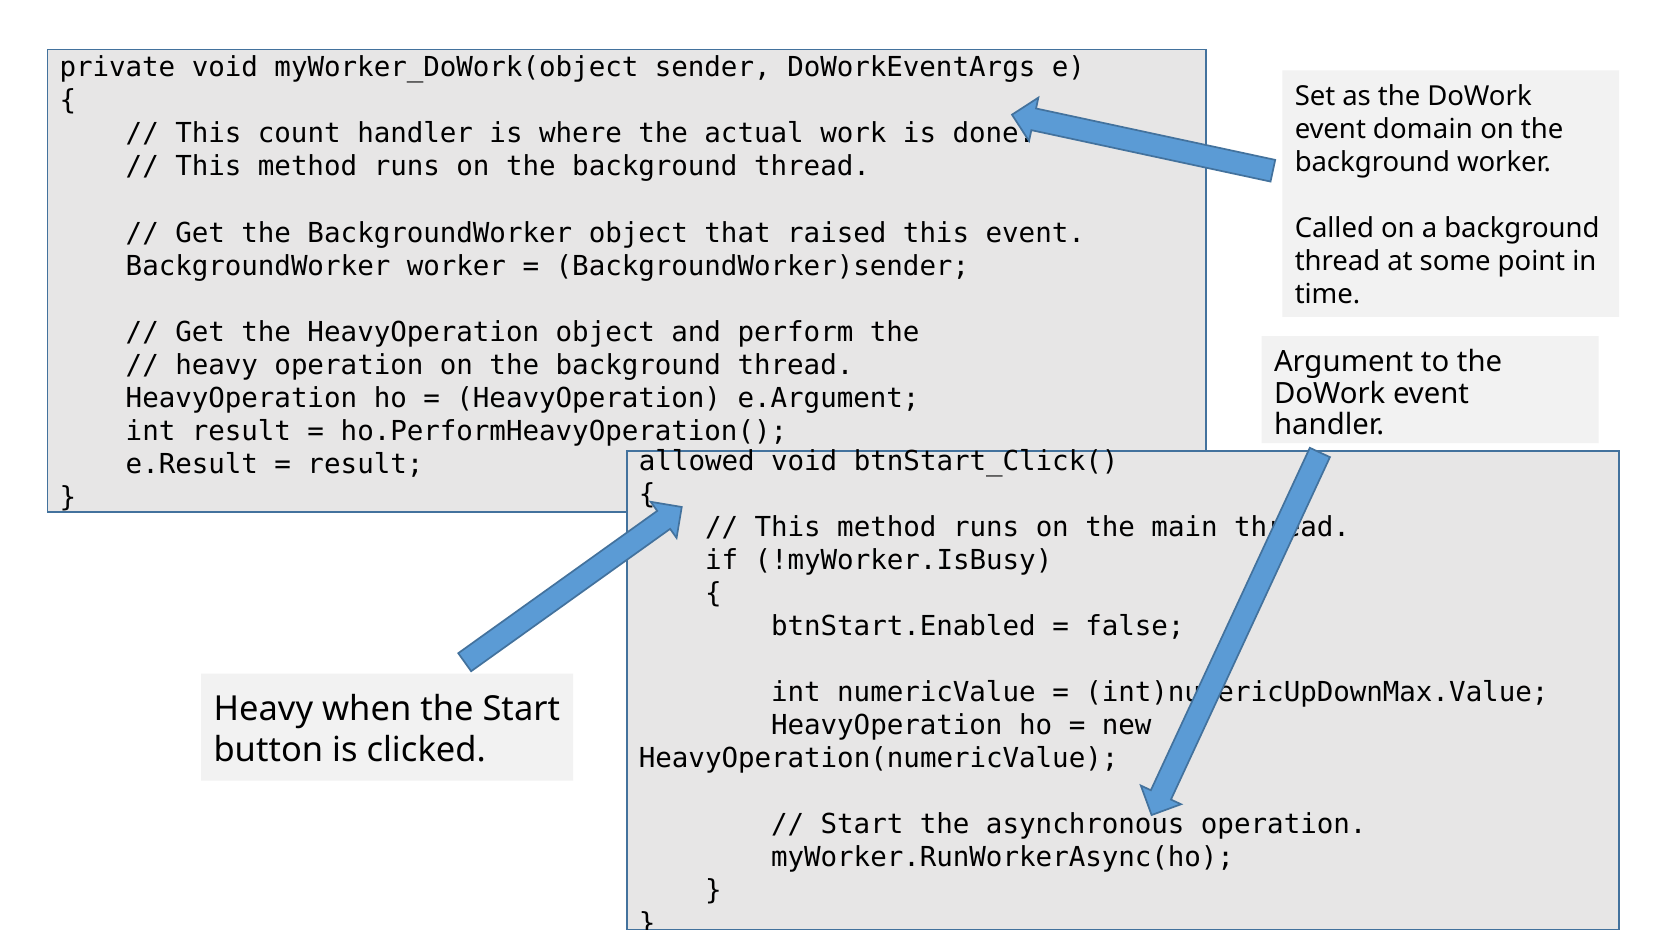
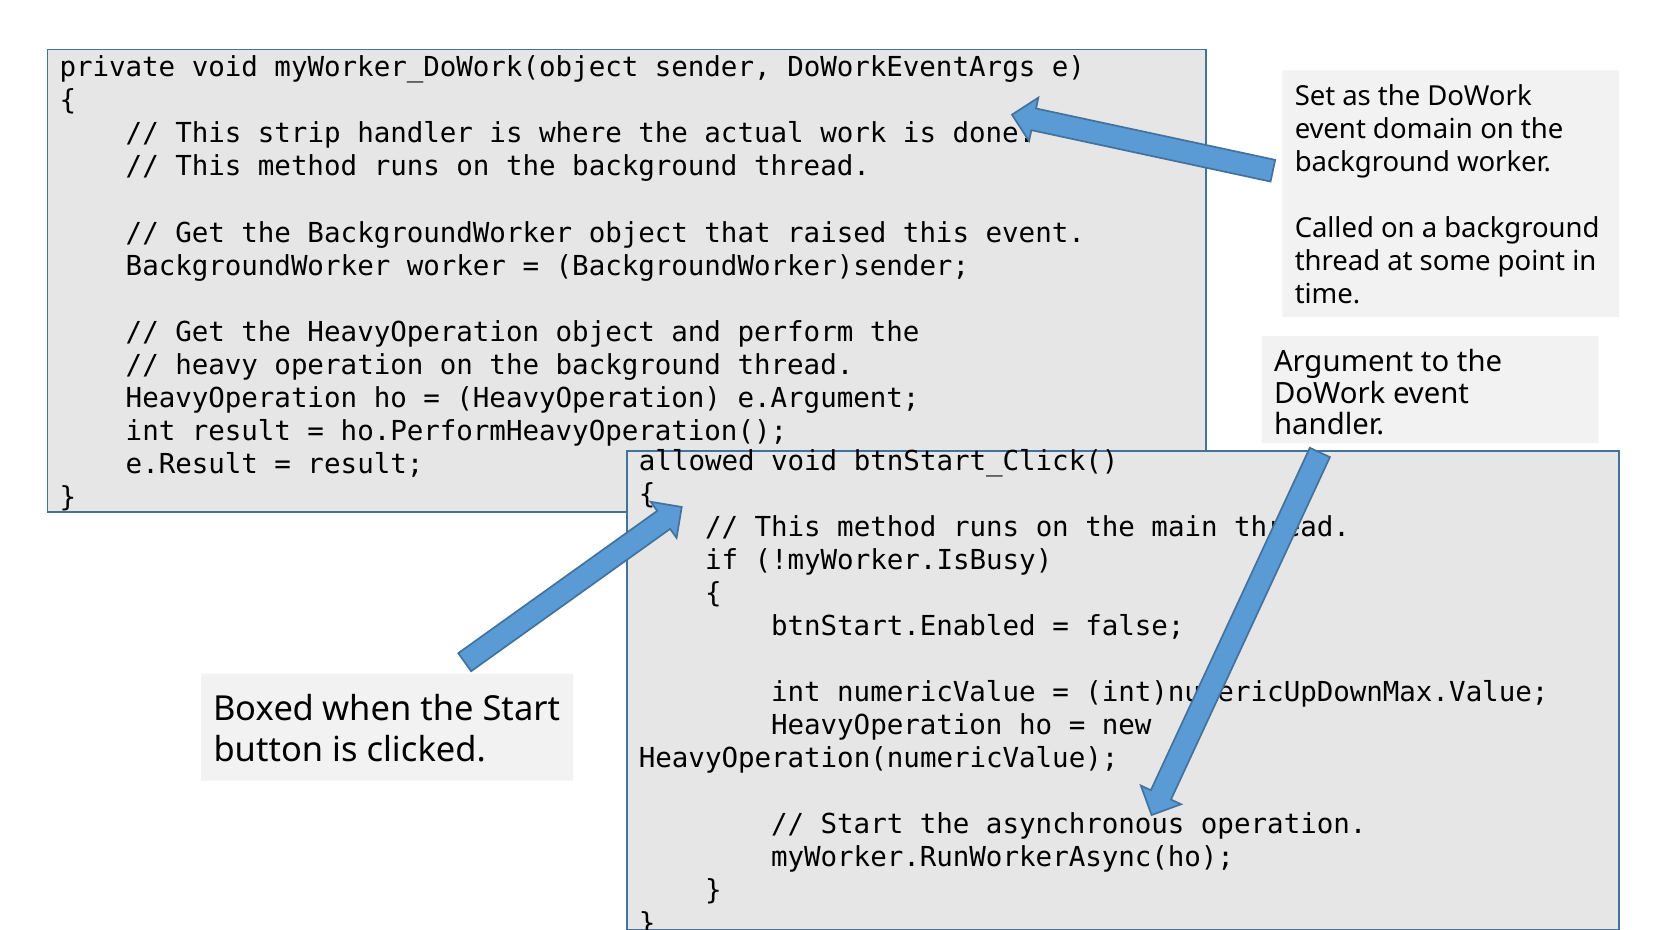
count: count -> strip
Heavy at (263, 709): Heavy -> Boxed
